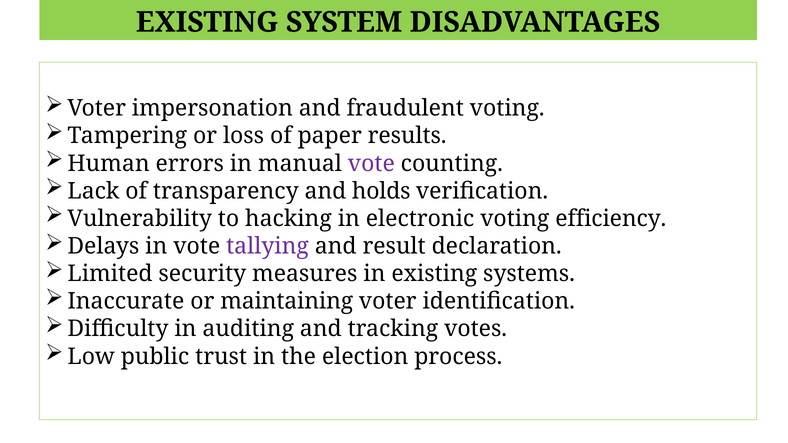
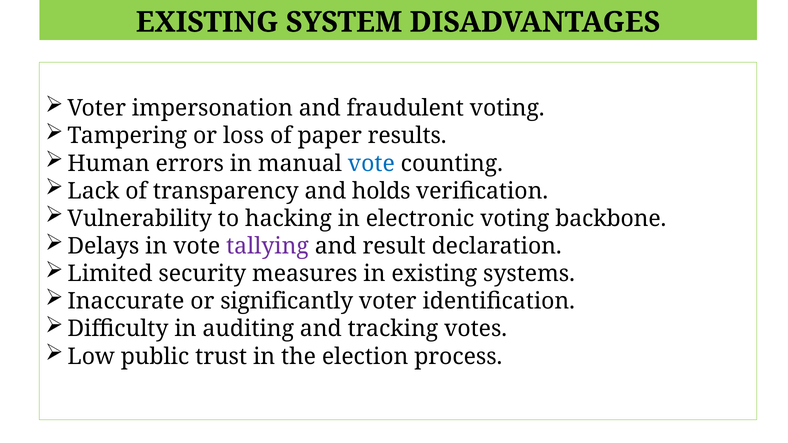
vote at (371, 164) colour: purple -> blue
efficiency: efficiency -> backbone
maintaining: maintaining -> significantly
